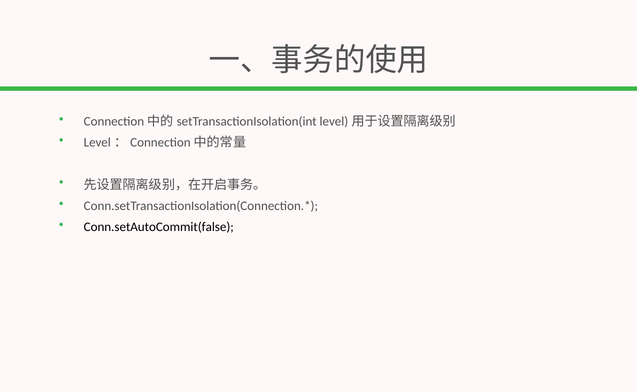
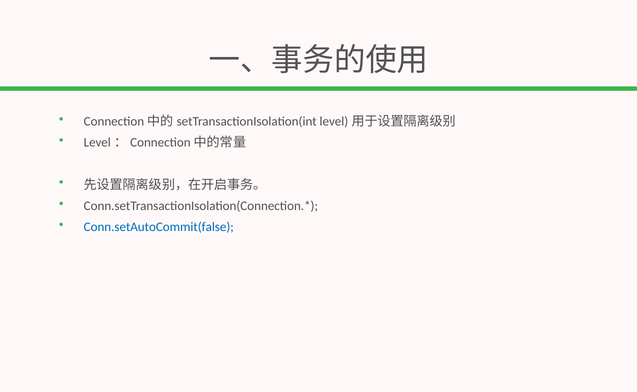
Conn.setAutoCommit(false colour: black -> blue
